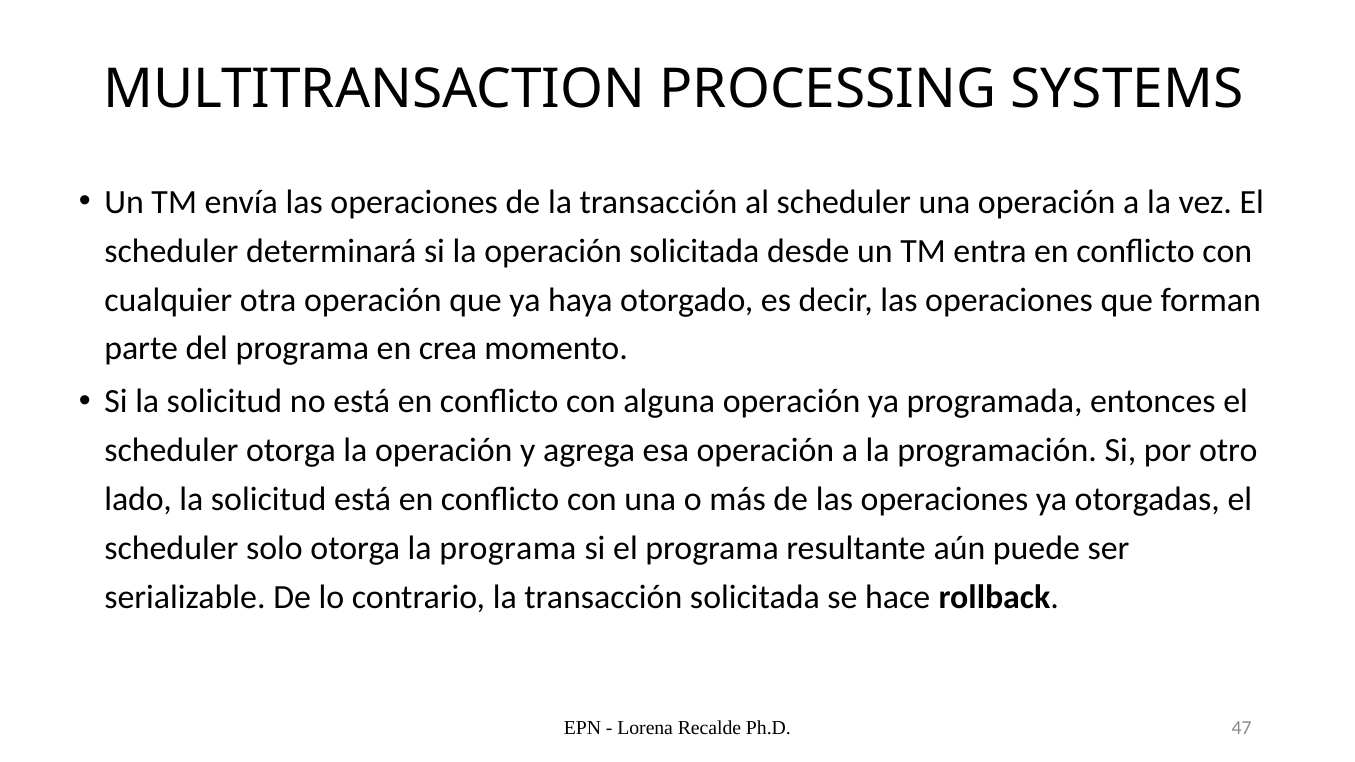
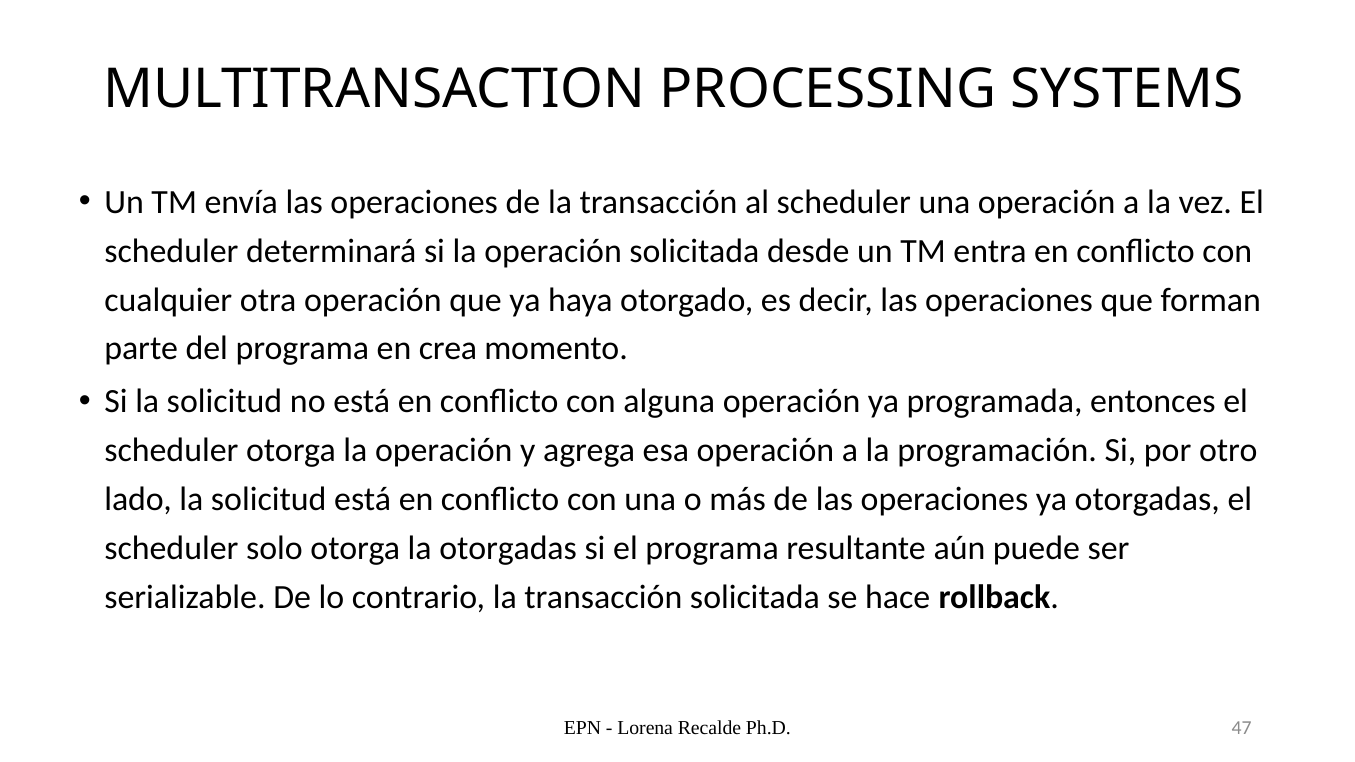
la programa: programa -> otorgadas
